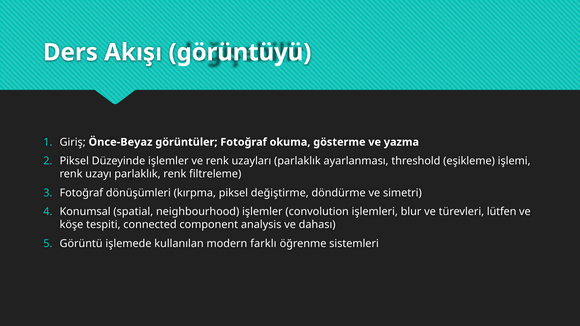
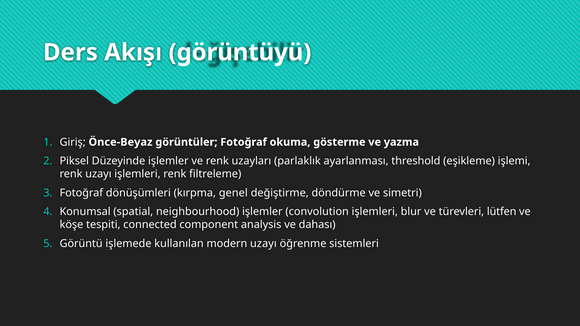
uzayı parlaklık: parlaklık -> işlemleri
kırpma piksel: piksel -> genel
modern farklı: farklı -> uzayı
